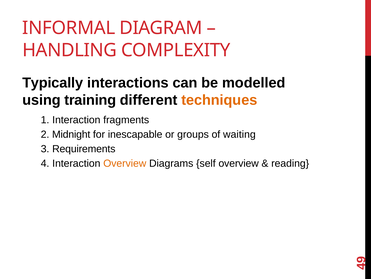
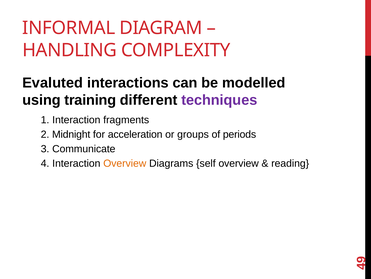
Typically: Typically -> Evaluted
techniques colour: orange -> purple
inescapable: inescapable -> acceleration
waiting: waiting -> periods
Requirements: Requirements -> Communicate
